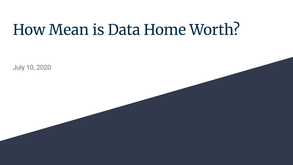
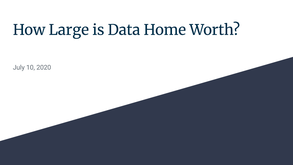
Mean: Mean -> Large
